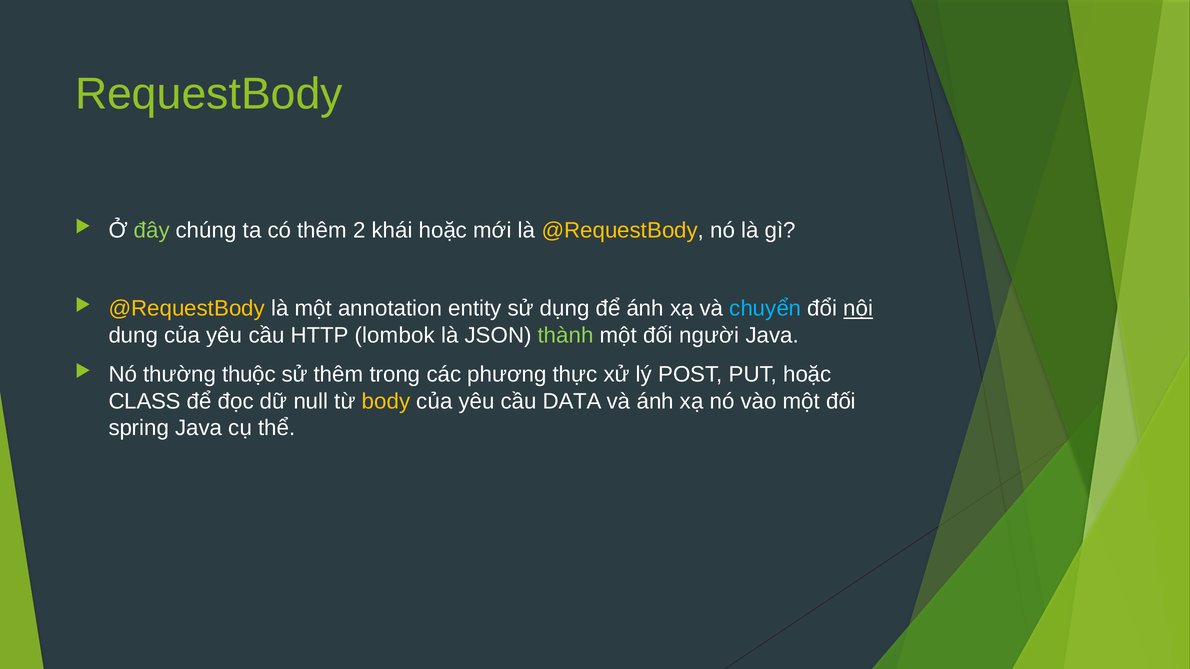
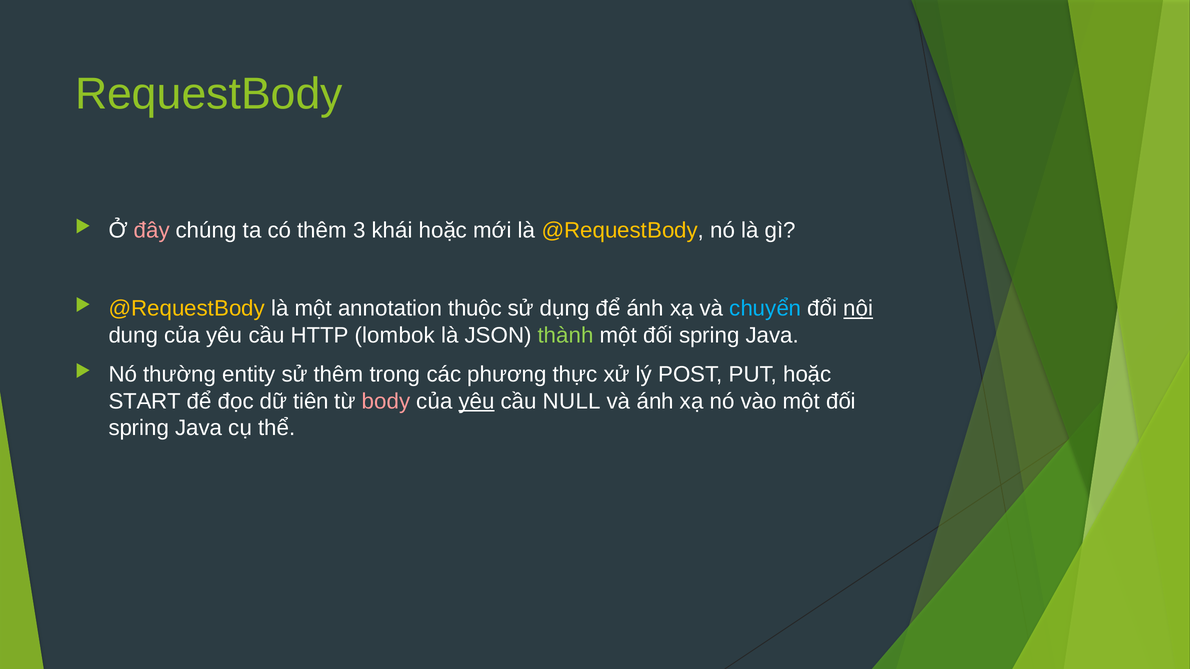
đây colour: light green -> pink
2: 2 -> 3
entity: entity -> thuộc
người at (709, 335): người -> spring
thuộc: thuộc -> entity
CLASS: CLASS -> START
null: null -> tiên
body colour: yellow -> pink
yêu at (477, 401) underline: none -> present
DATA: DATA -> NULL
